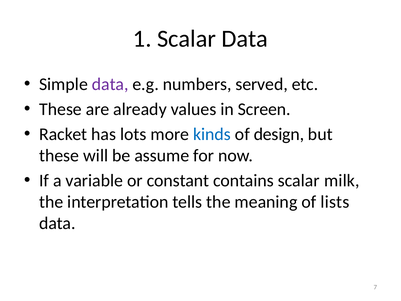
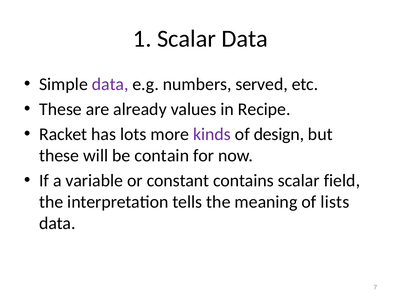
Screen: Screen -> Recipe
kinds colour: blue -> purple
assume: assume -> contain
milk: milk -> field
